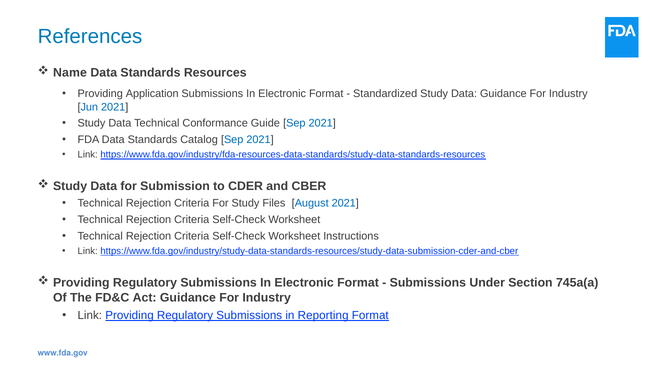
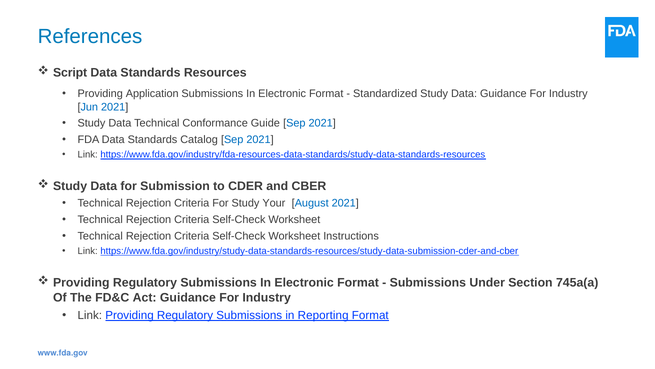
Name: Name -> Script
Files: Files -> Your
